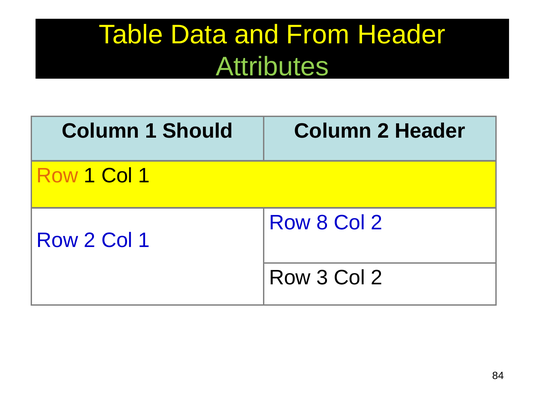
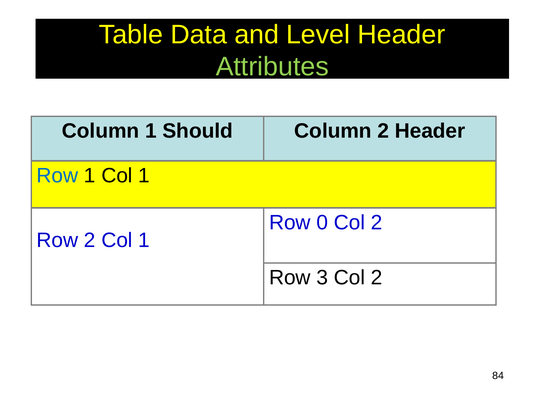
From: From -> Level
Row at (57, 176) colour: orange -> blue
8: 8 -> 0
